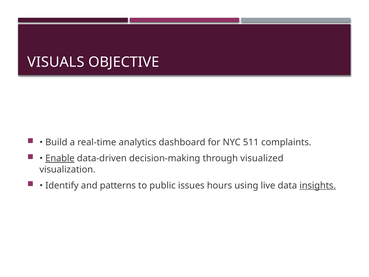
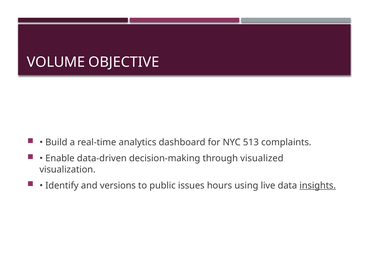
VISUALS: VISUALS -> VOLUME
511: 511 -> 513
Enable underline: present -> none
patterns: patterns -> versions
